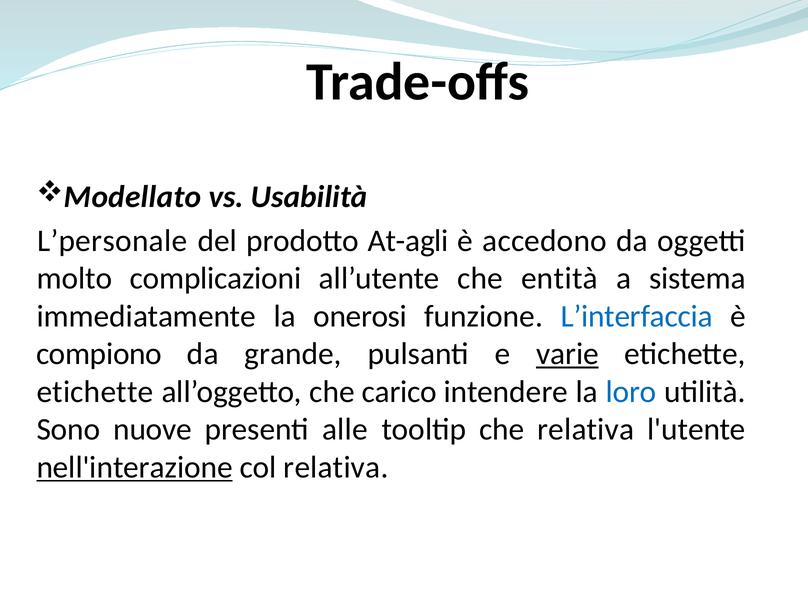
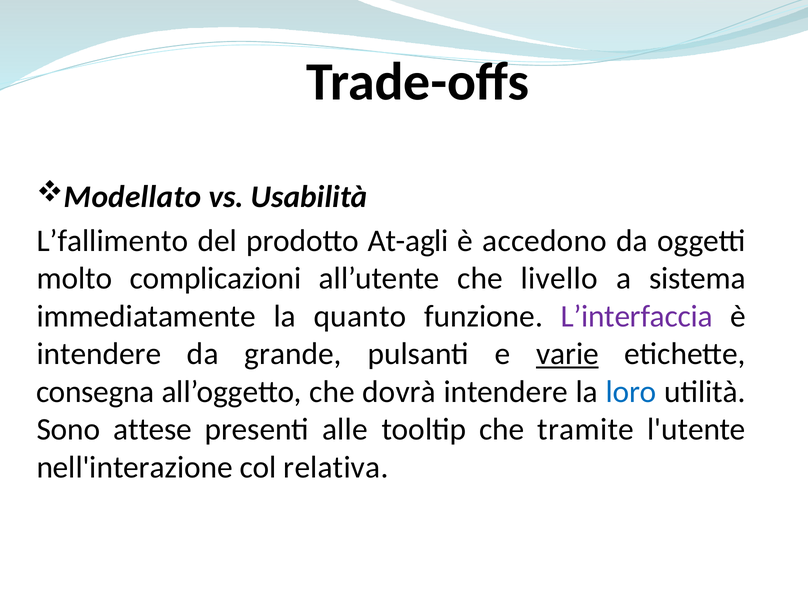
L’personale: L’personale -> L’fallimento
entità: entità -> livello
onerosi: onerosi -> quanto
L’interfaccia colour: blue -> purple
compiono at (99, 354): compiono -> intendere
etichette at (95, 392): etichette -> consegna
carico: carico -> dovrà
nuove: nuove -> attese
che relativa: relativa -> tramite
nell'interazione underline: present -> none
